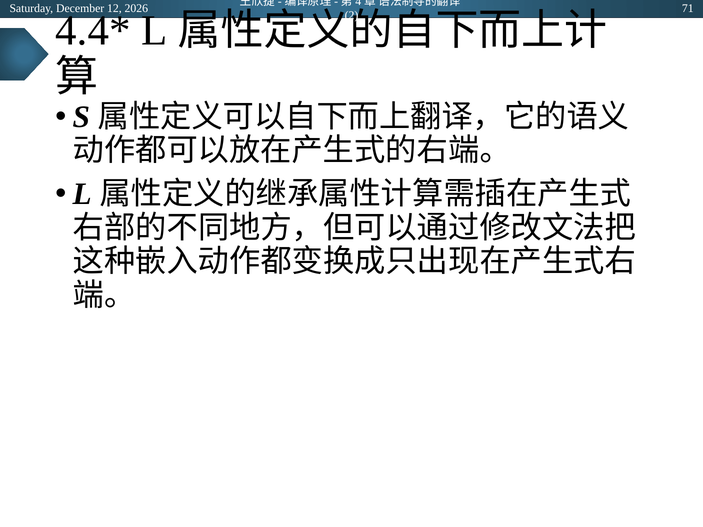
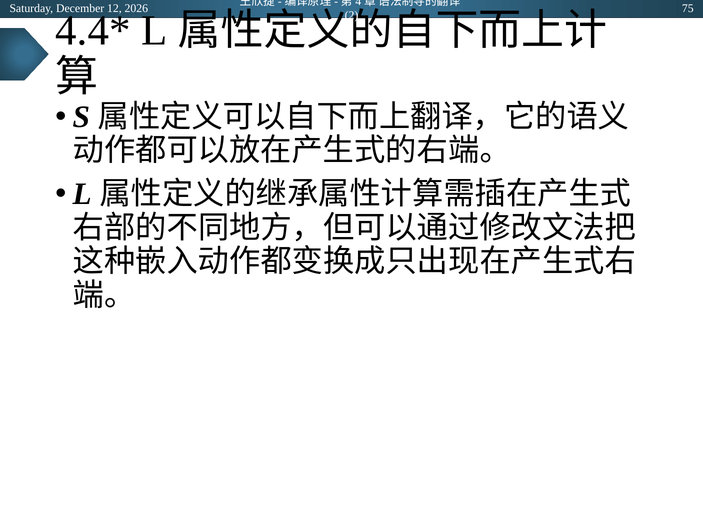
71: 71 -> 75
